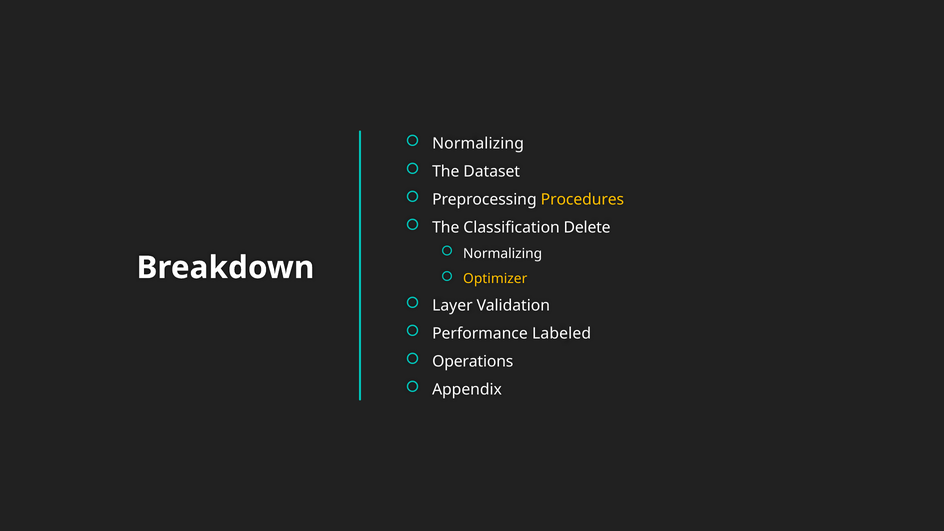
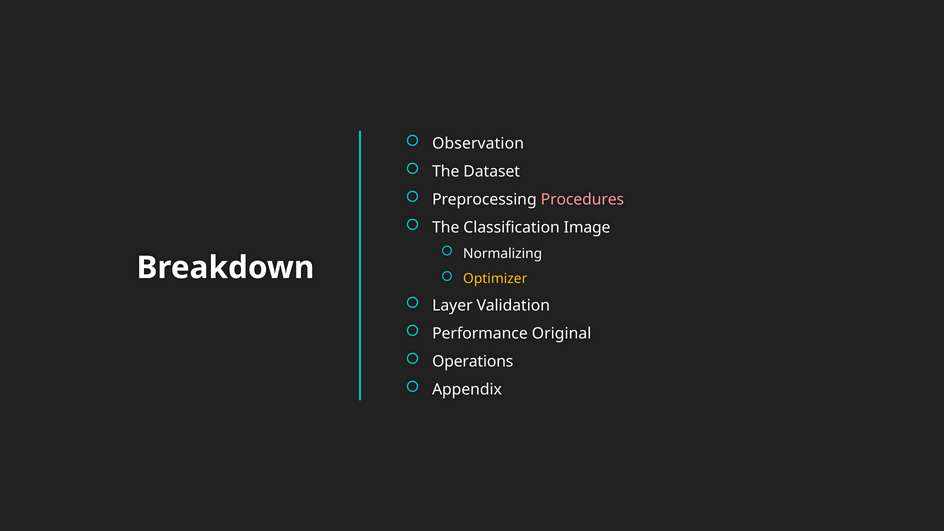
Normalizing at (478, 144): Normalizing -> Observation
Procedures colour: yellow -> pink
Delete: Delete -> Image
Labeled: Labeled -> Original
